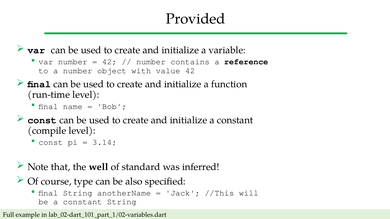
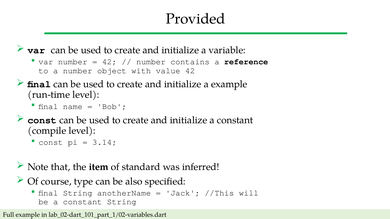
a function: function -> example
well: well -> item
